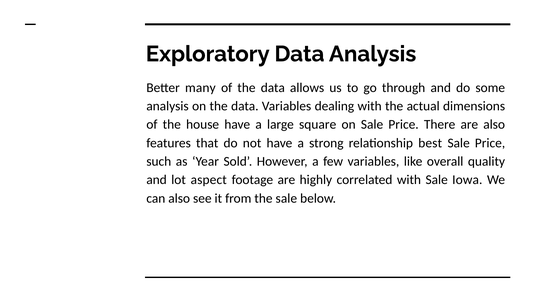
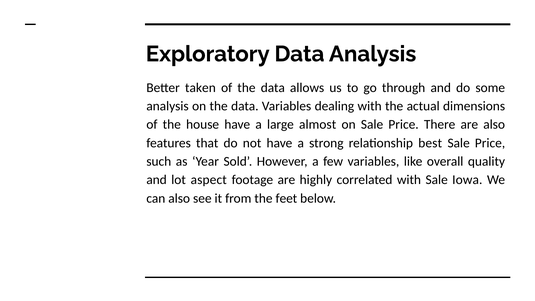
many: many -> taken
square: square -> almost
the sale: sale -> feet
